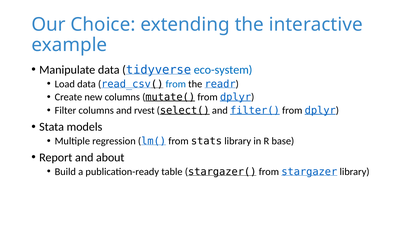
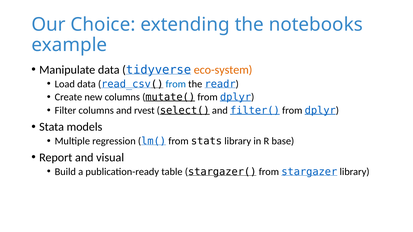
interactive: interactive -> notebooks
eco-system colour: blue -> orange
about: about -> visual
